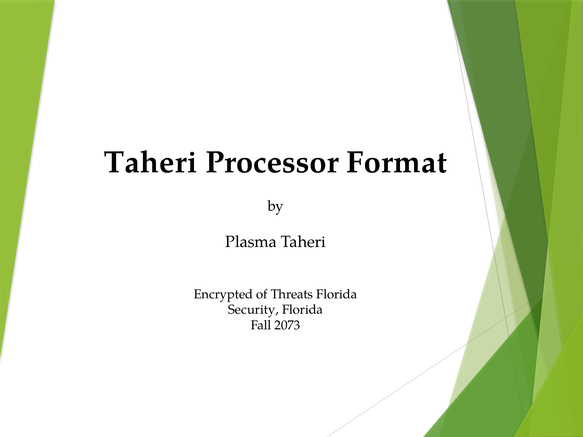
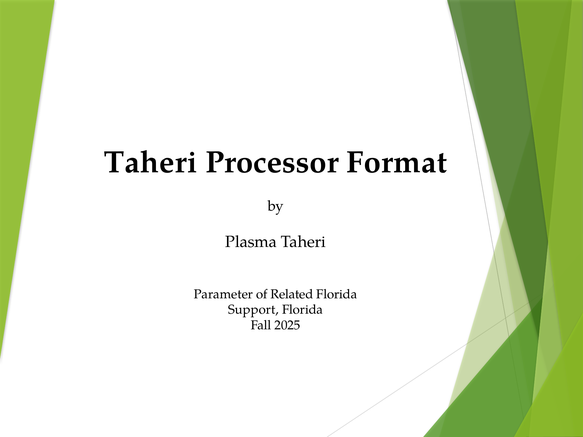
Encrypted: Encrypted -> Parameter
Threats: Threats -> Related
Security: Security -> Support
2073: 2073 -> 2025
